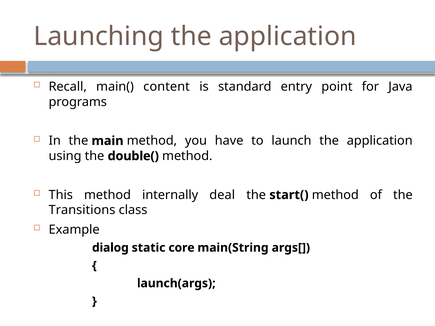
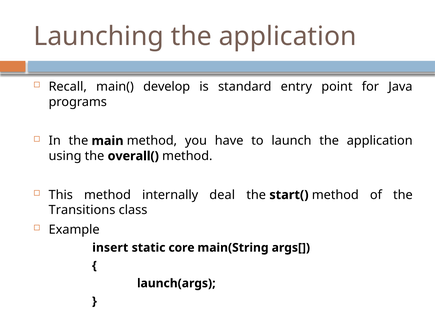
content: content -> develop
double(: double( -> overall(
dialog: dialog -> insert
